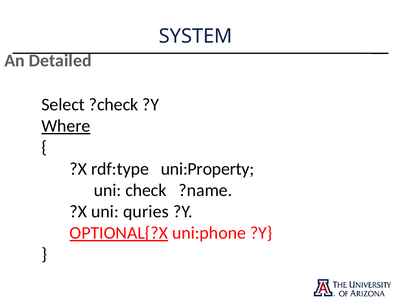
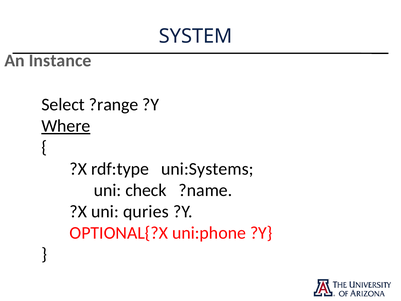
Detailed: Detailed -> Instance
?check: ?check -> ?range
uni:Property: uni:Property -> uni:Systems
OPTIONAL{?X underline: present -> none
